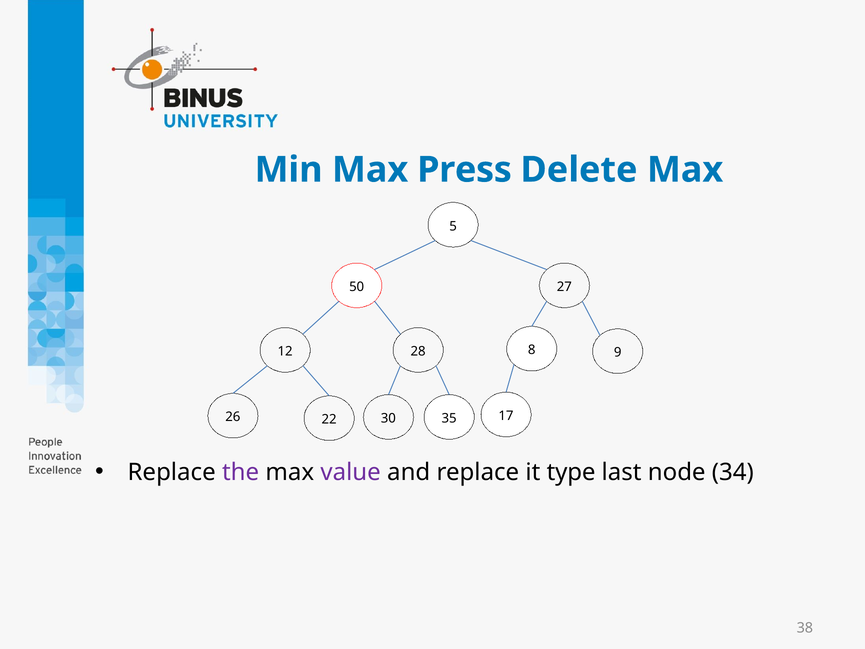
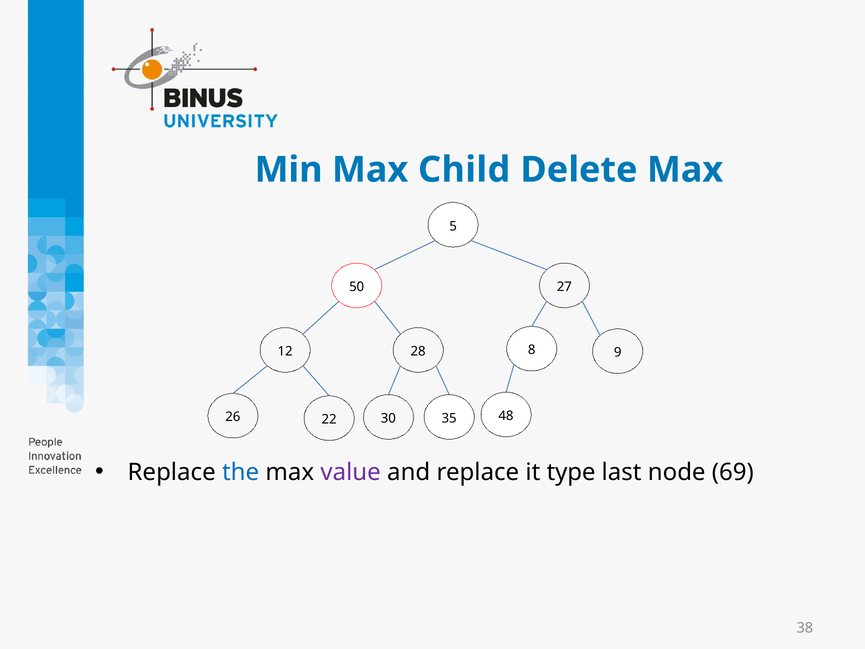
Press: Press -> Child
17: 17 -> 48
the colour: purple -> blue
34: 34 -> 69
